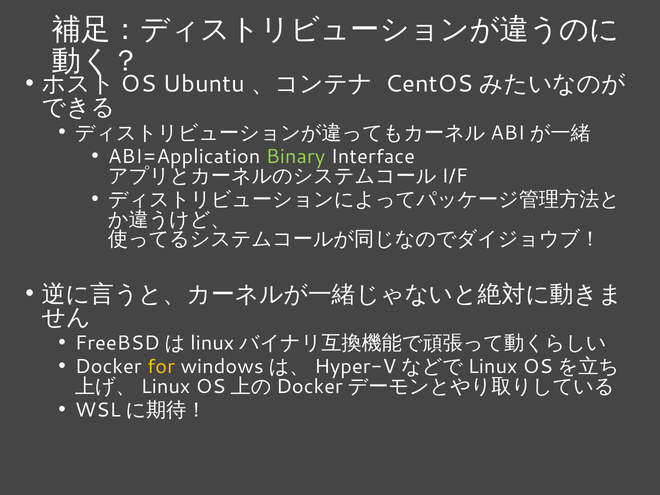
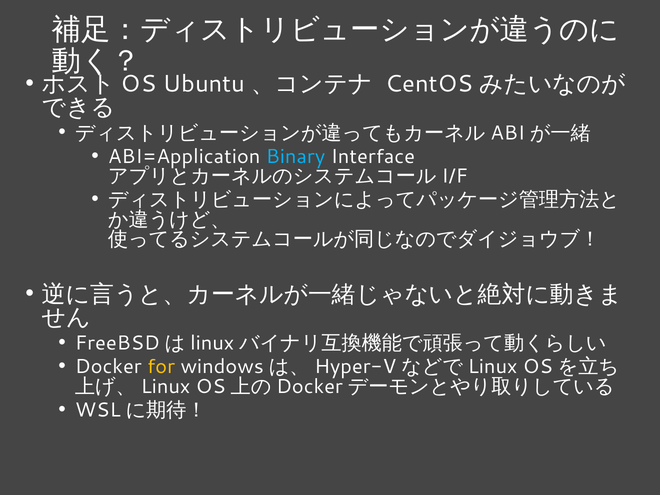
Binary colour: light green -> light blue
